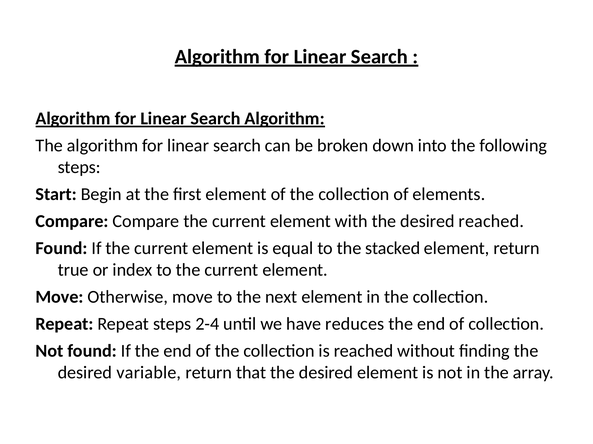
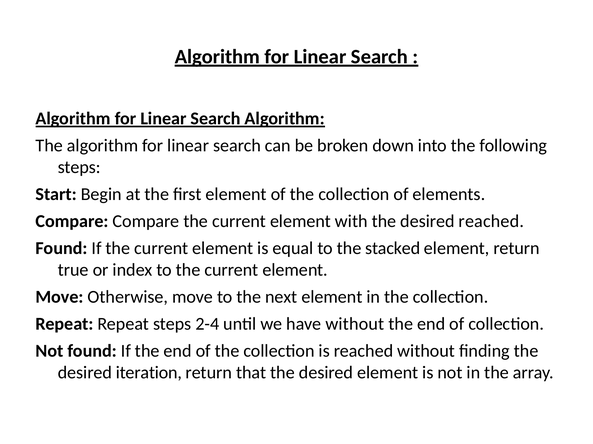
have reduces: reduces -> without
variable: variable -> iteration
